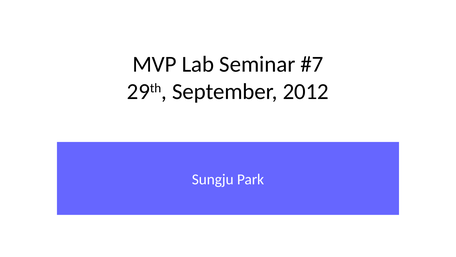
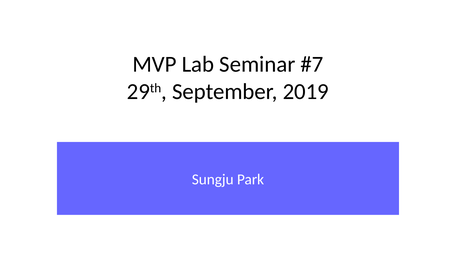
2012: 2012 -> 2019
